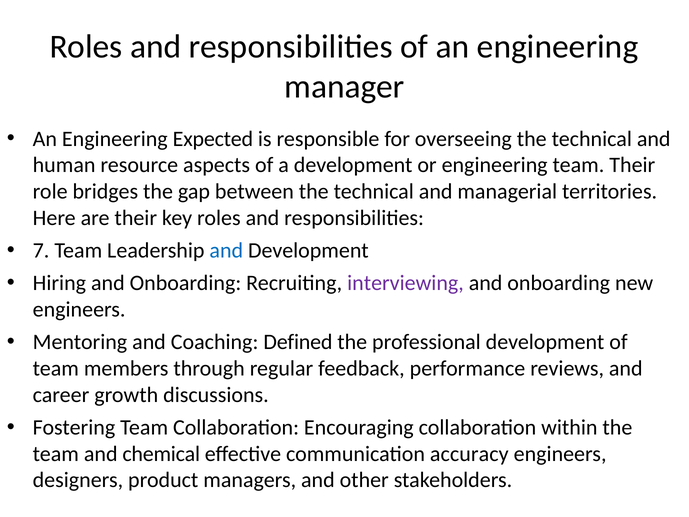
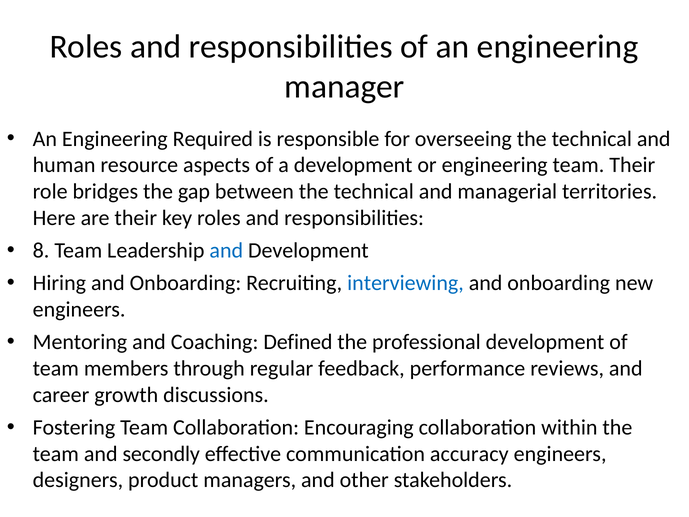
Expected: Expected -> Required
7: 7 -> 8
interviewing colour: purple -> blue
chemical: chemical -> secondly
